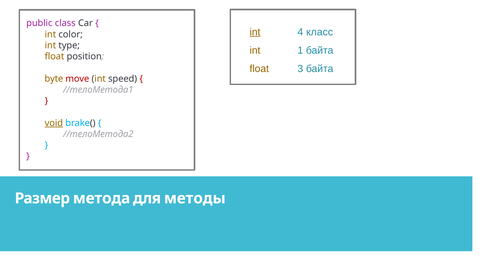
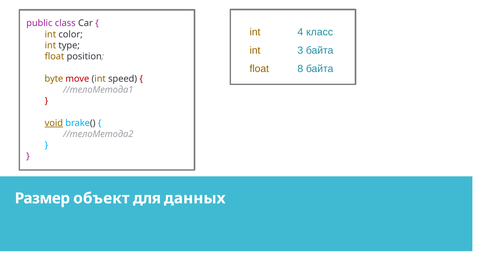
int at (255, 32) underline: present -> none
1: 1 -> 3
3: 3 -> 8
метода: метода -> объект
методы: методы -> данных
